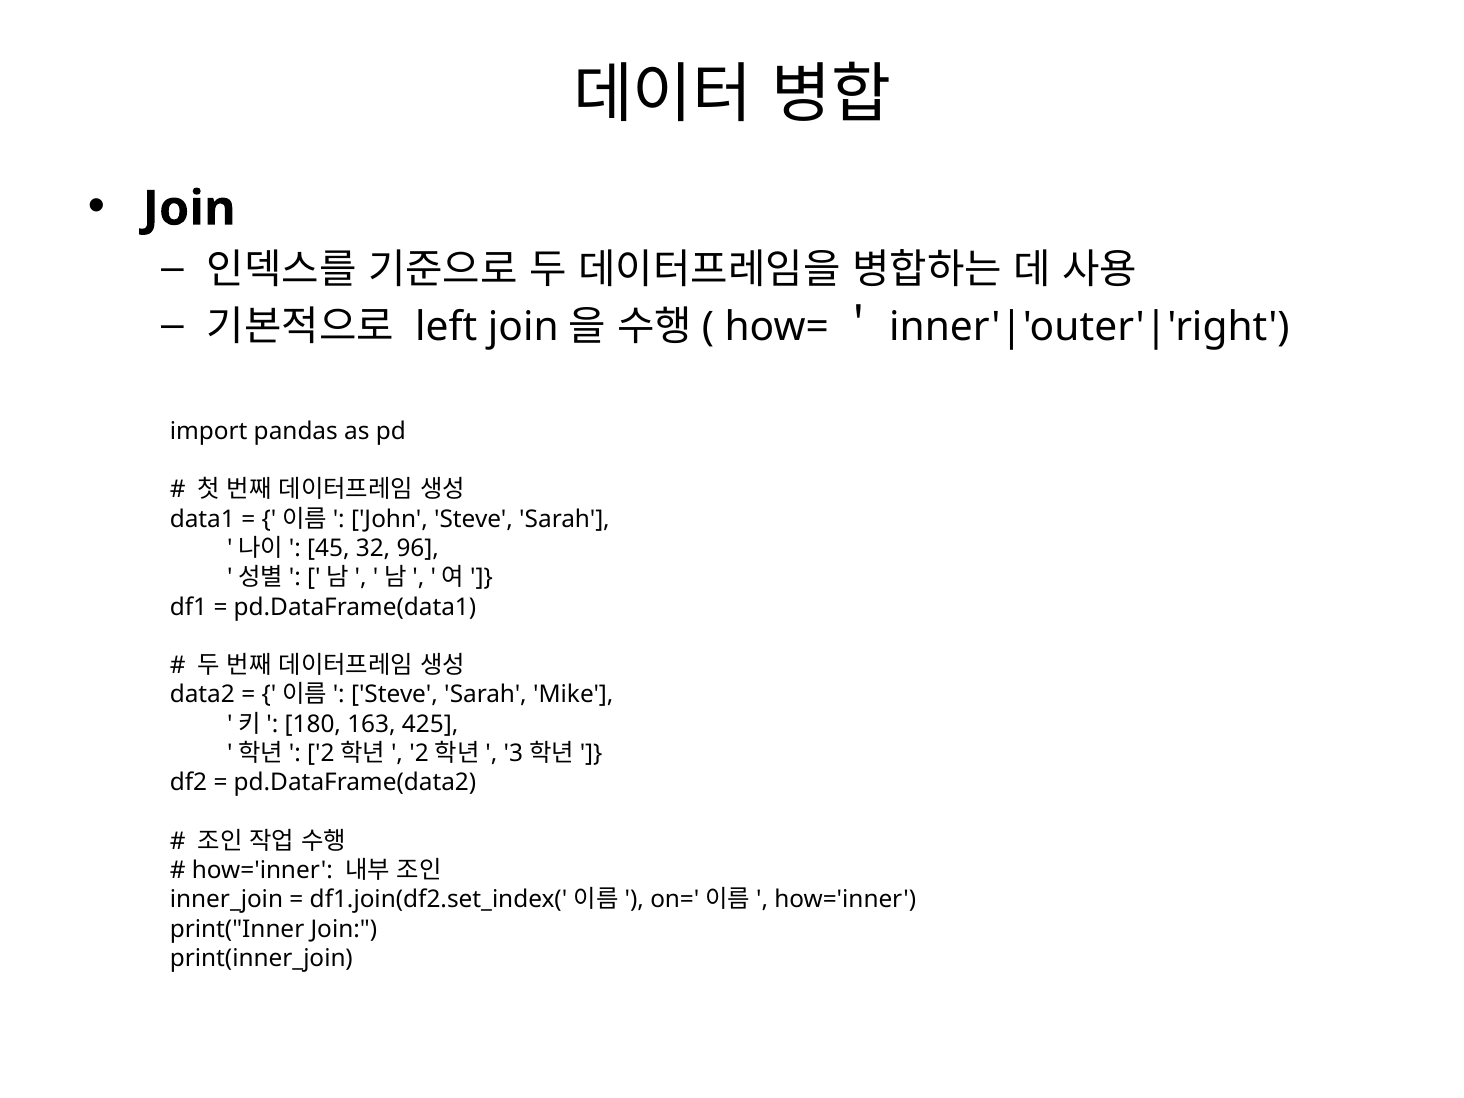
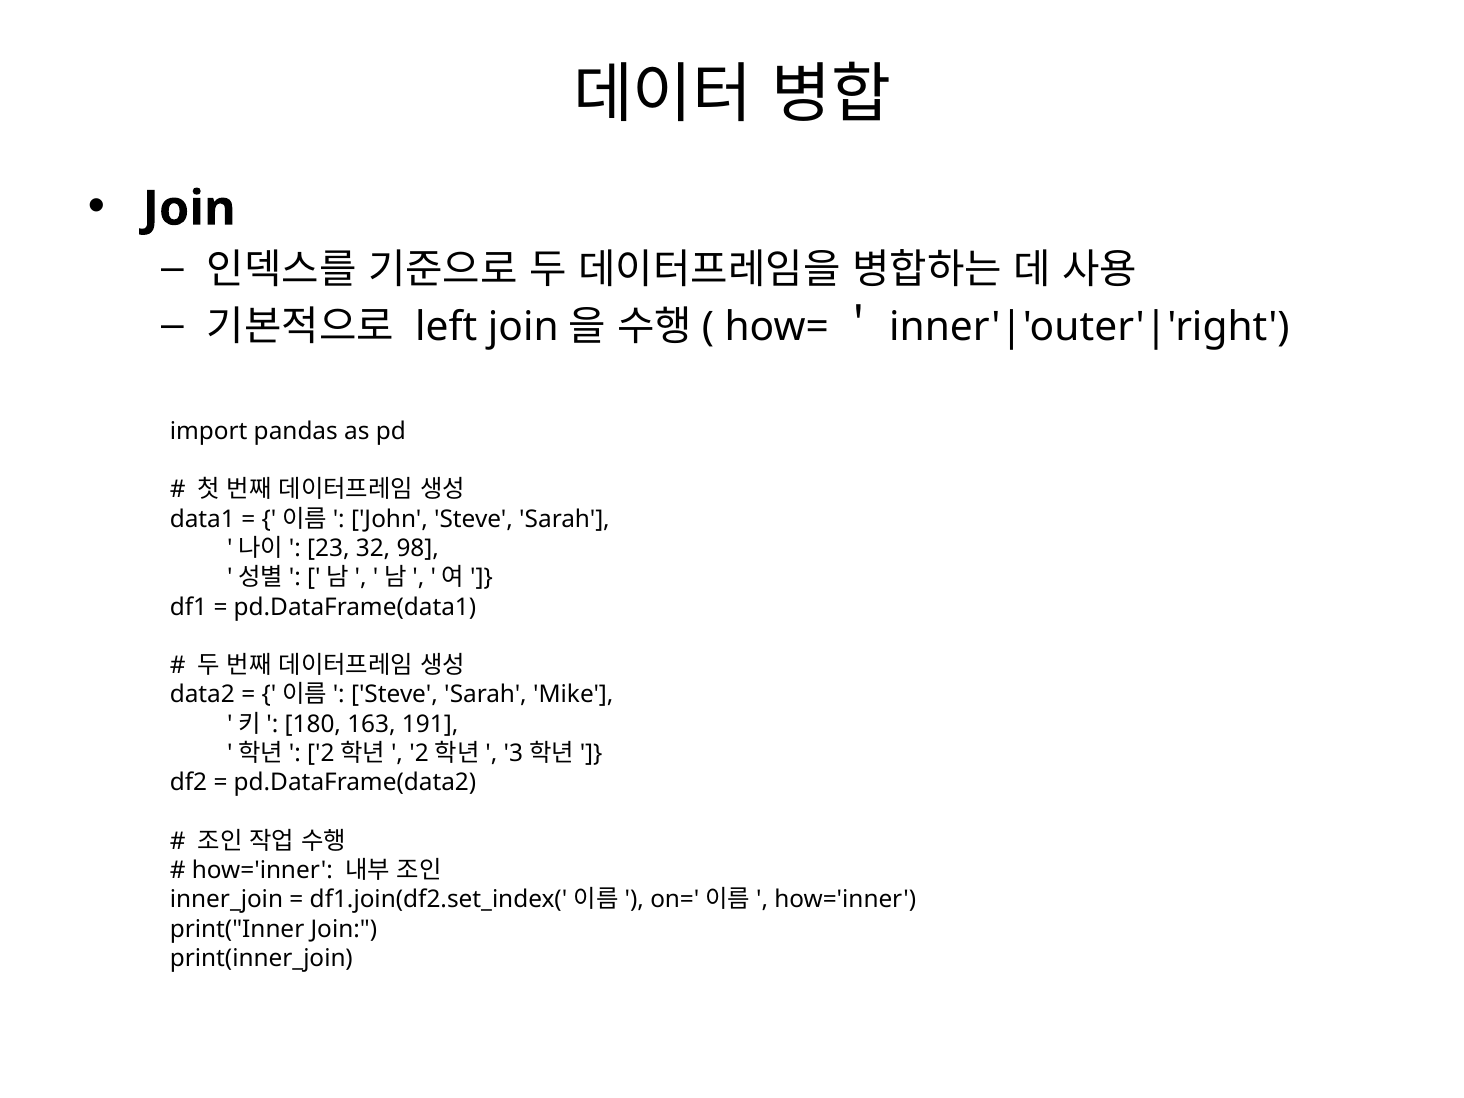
45: 45 -> 23
96: 96 -> 98
425: 425 -> 191
